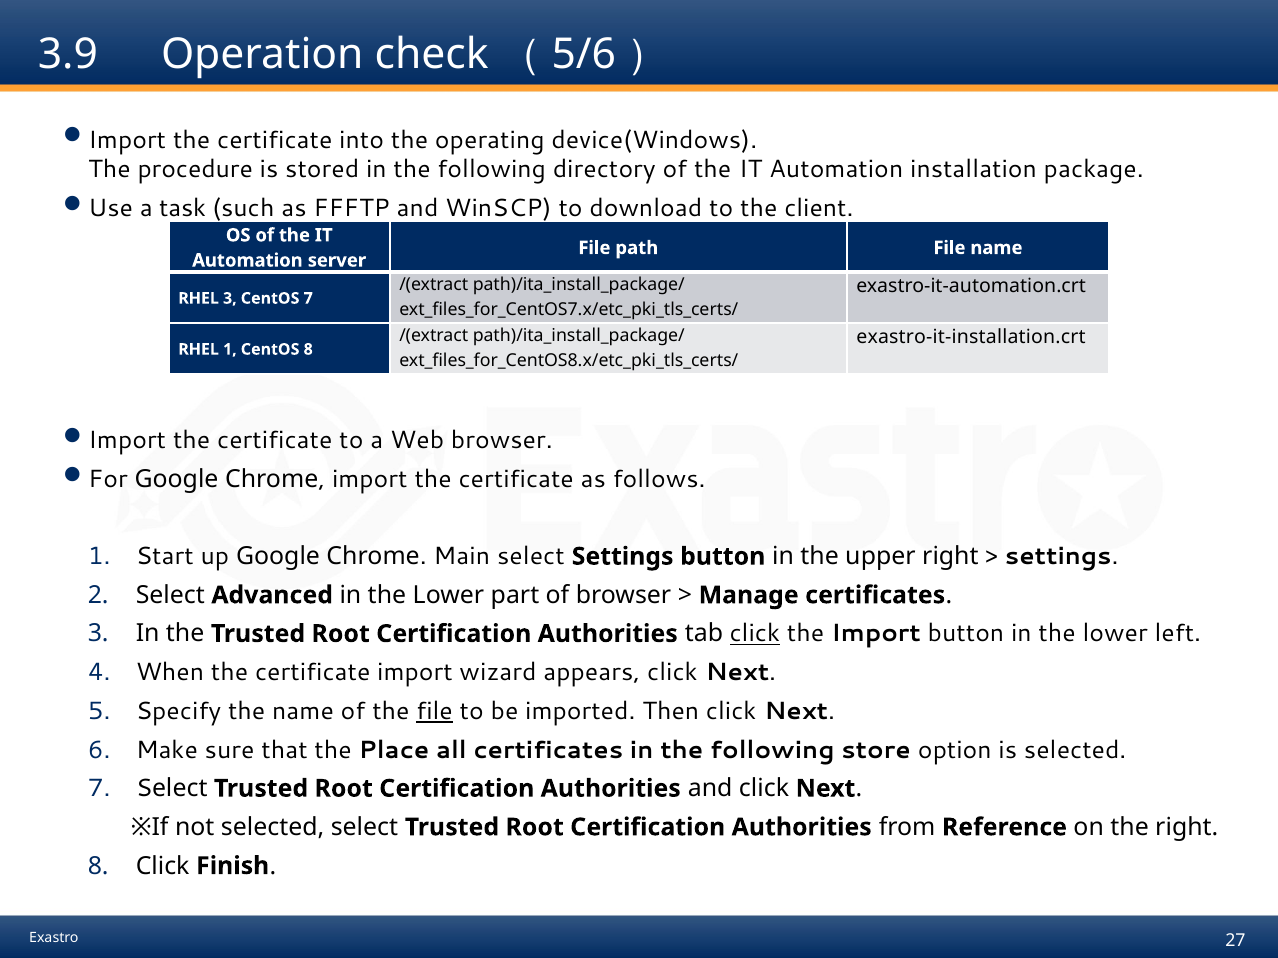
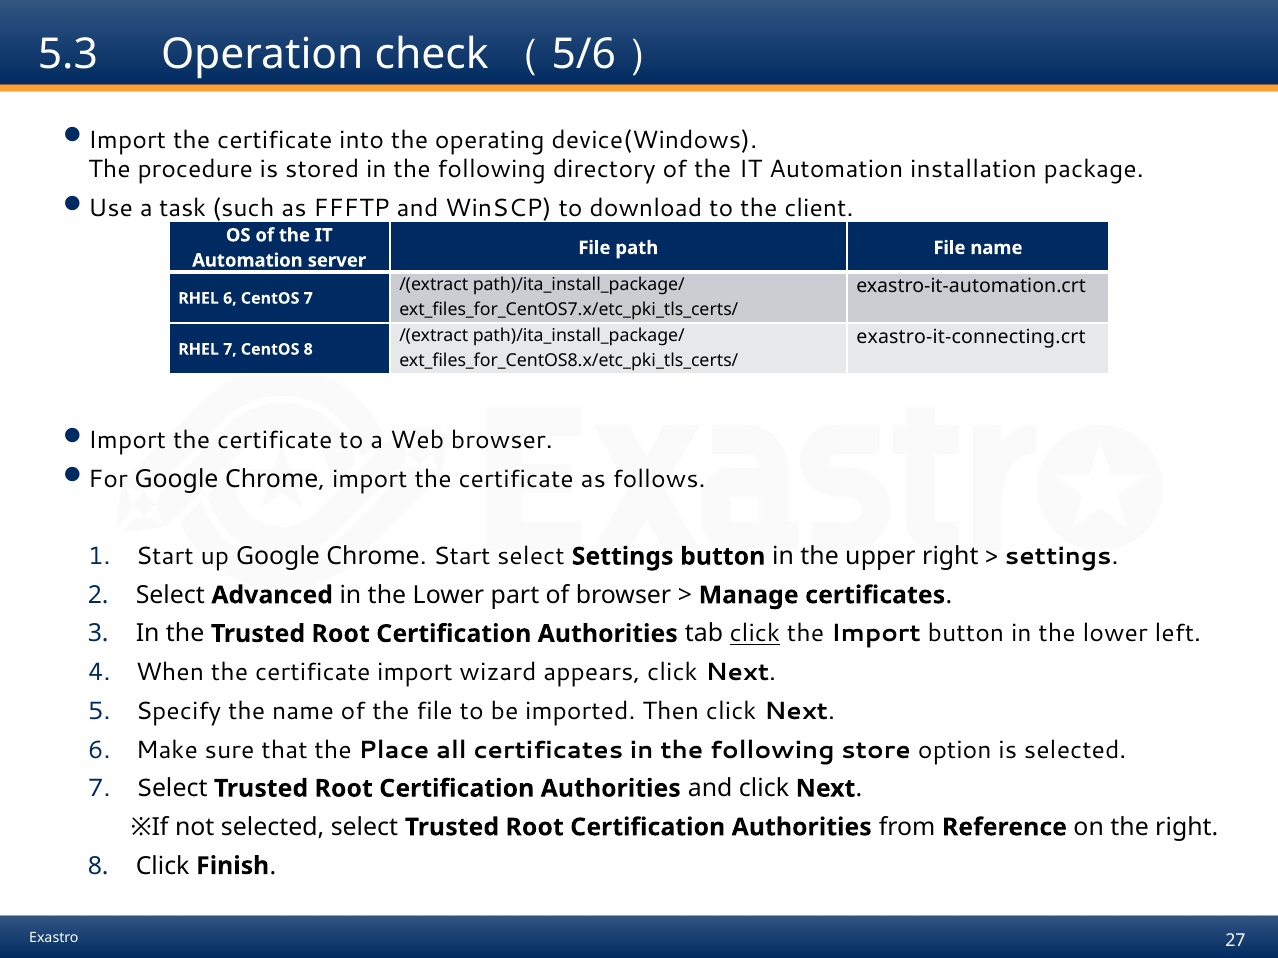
3.9: 3.9 -> 5.3
RHEL 3: 3 -> 6
exastro-it-installation.crt: exastro-it-installation.crt -> exastro-it-connecting.crt
RHEL 1: 1 -> 7
Chrome Main: Main -> Start
file at (435, 712) underline: present -> none
